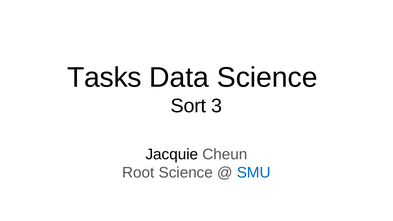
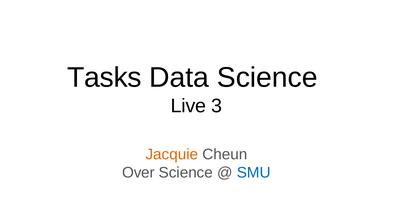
Sort: Sort -> Live
Jacquie colour: black -> orange
Root: Root -> Over
